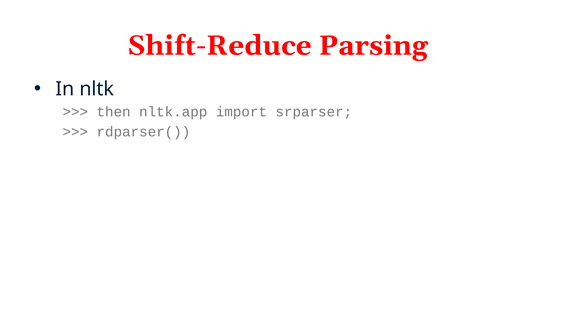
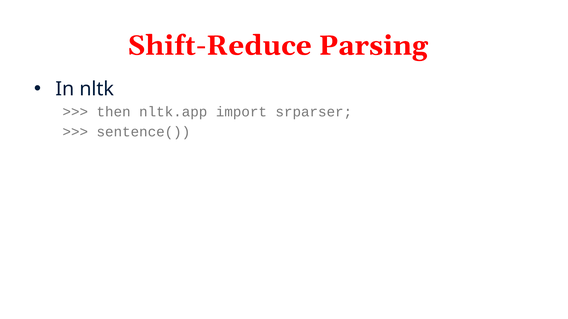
rdparser(: rdparser( -> sentence(
